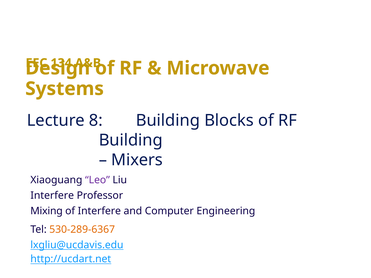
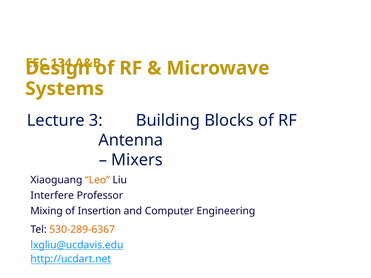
8: 8 -> 3
Building at (131, 140): Building -> Antenna
Leo colour: purple -> orange
of Interfere: Interfere -> Insertion
